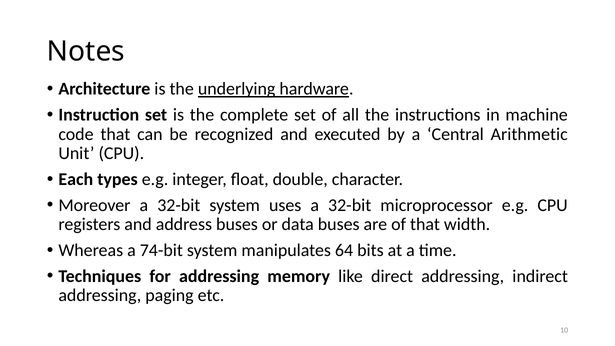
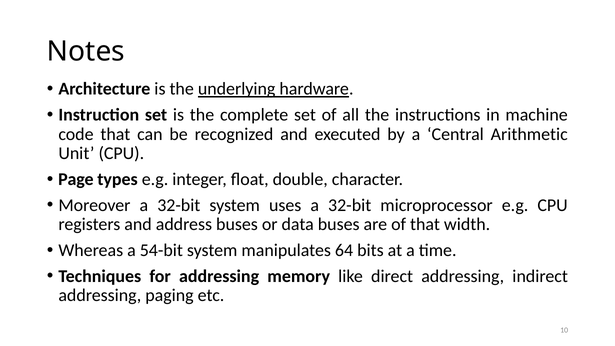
Each: Each -> Page
74-bit: 74-bit -> 54-bit
